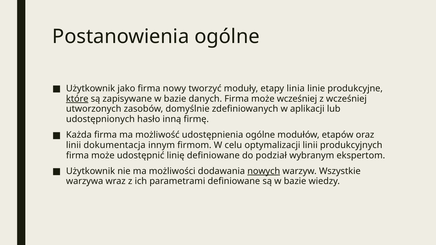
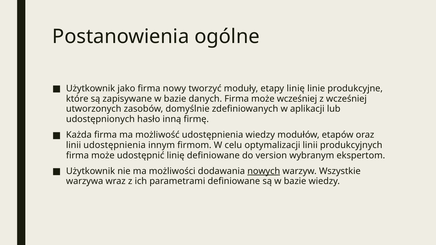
etapy linia: linia -> linię
które underline: present -> none
udostępnienia ogólne: ogólne -> wiedzy
linii dokumentacja: dokumentacja -> udostępnienia
podział: podział -> version
